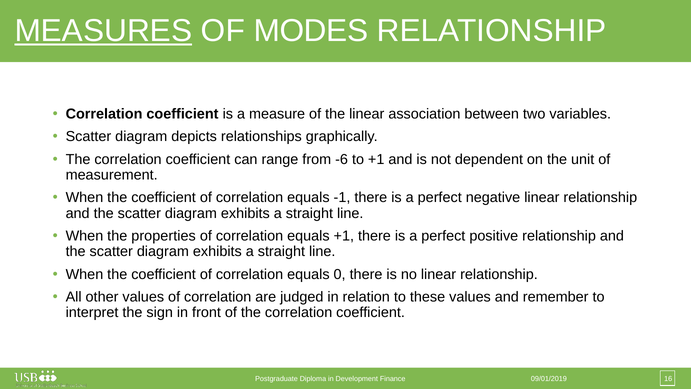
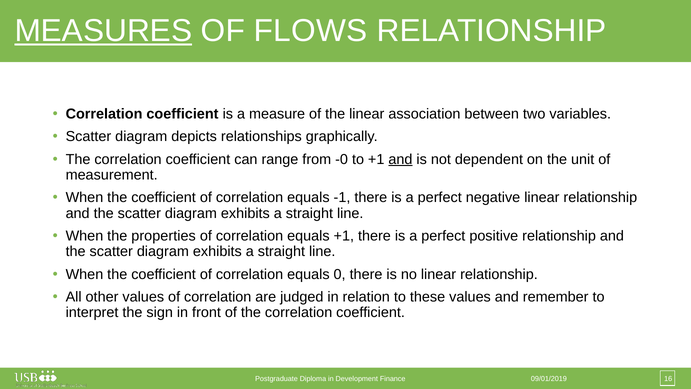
MODES: MODES -> FLOWS
-6: -6 -> -0
and at (400, 159) underline: none -> present
